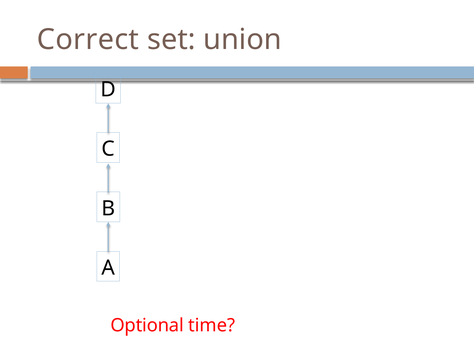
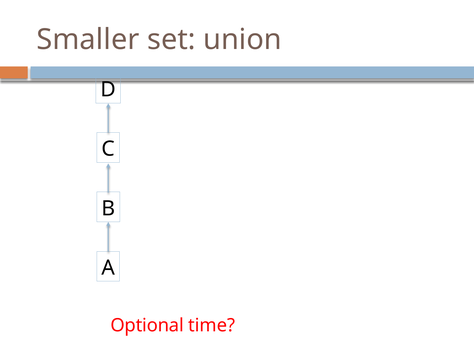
Correct: Correct -> Smaller
